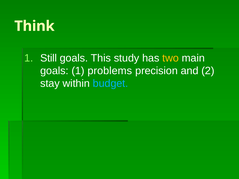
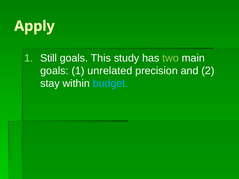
Think: Think -> Apply
two colour: yellow -> light green
problems: problems -> unrelated
